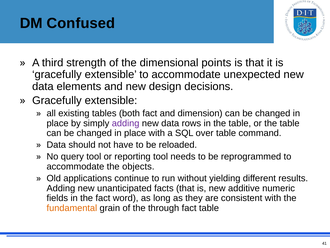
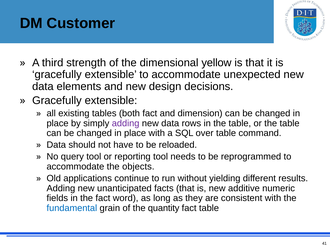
Confused: Confused -> Customer
points: points -> yellow
fundamental colour: orange -> blue
through: through -> quantity
